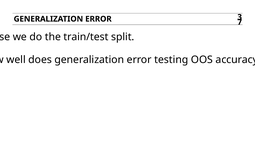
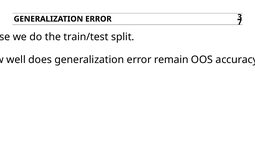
testing: testing -> remain
